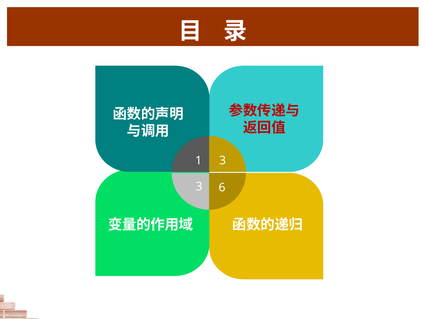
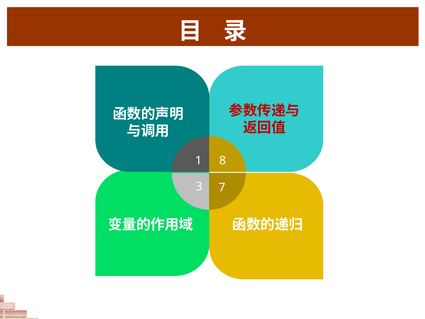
1 3: 3 -> 8
6: 6 -> 7
